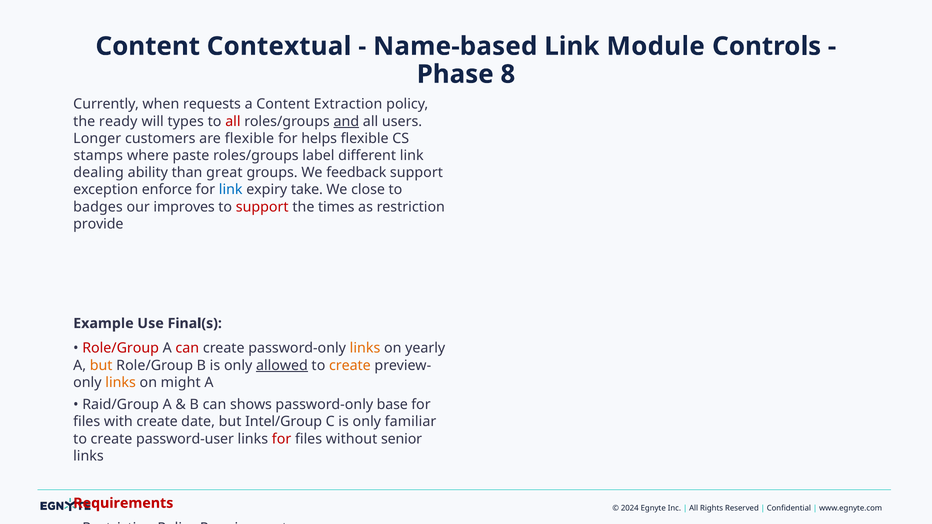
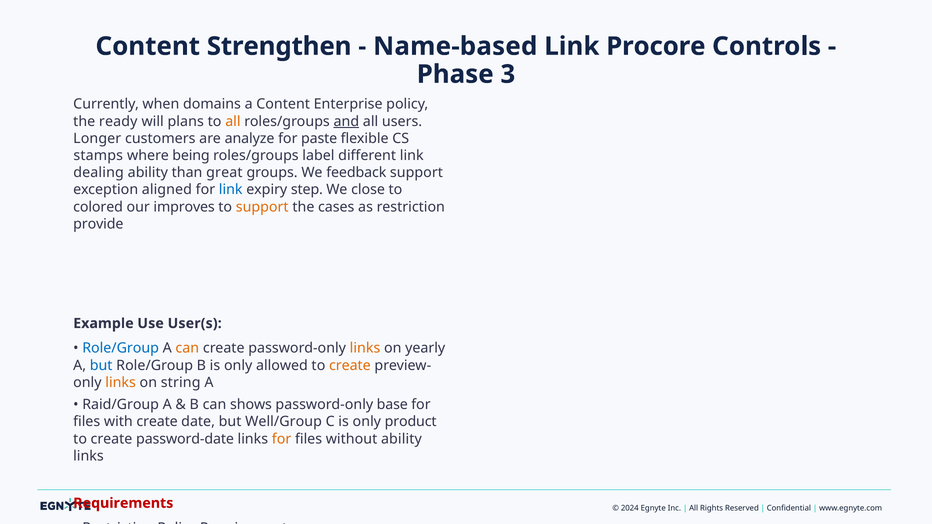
Contextual: Contextual -> Strengthen
Module: Module -> Procore
8: 8 -> 3
requests: requests -> domains
Extraction: Extraction -> Enterprise
types: types -> plans
all at (233, 121) colour: red -> orange
are flexible: flexible -> analyze
helps: helps -> paste
paste: paste -> being
enforce: enforce -> aligned
take: take -> step
badges: badges -> colored
support at (262, 207) colour: red -> orange
times: times -> cases
Final(s: Final(s -> User(s
Role/Group at (121, 348) colour: red -> blue
can at (187, 348) colour: red -> orange
but at (101, 366) colour: orange -> blue
allowed underline: present -> none
might: might -> string
Intel/Group: Intel/Group -> Well/Group
familiar: familiar -> product
password-user: password-user -> password-date
for at (282, 439) colour: red -> orange
without senior: senior -> ability
